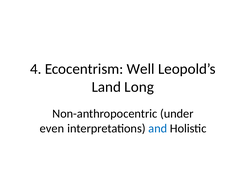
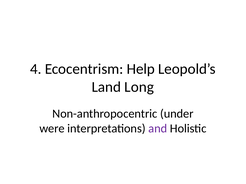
Well: Well -> Help
even: even -> were
and colour: blue -> purple
